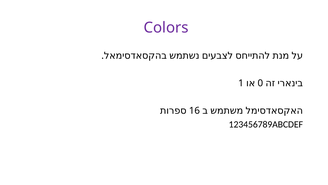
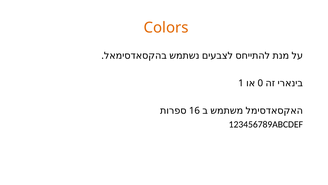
Colors colour: purple -> orange
